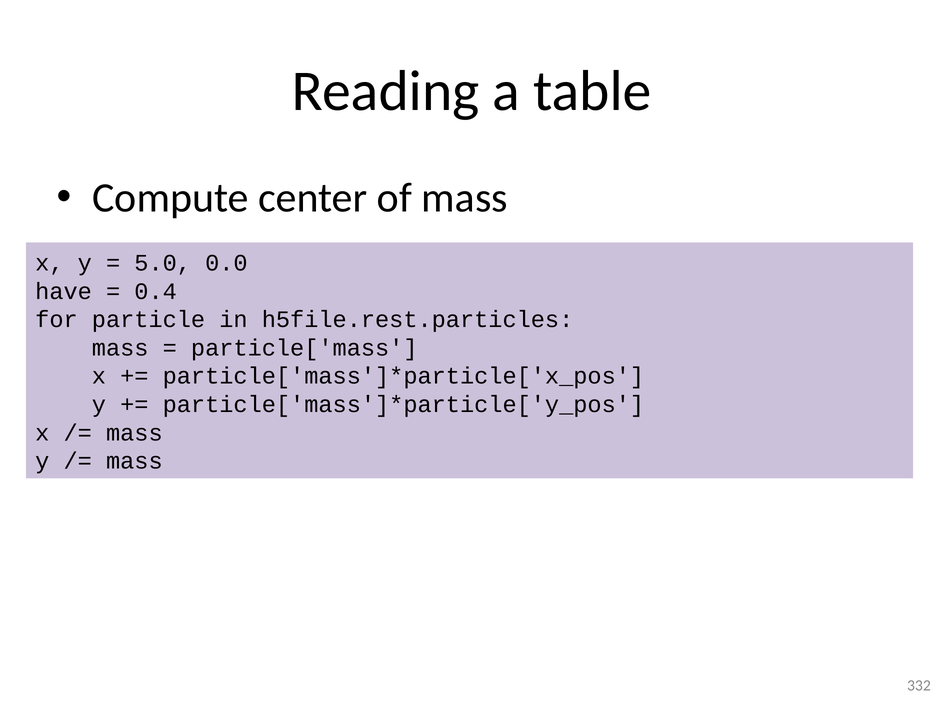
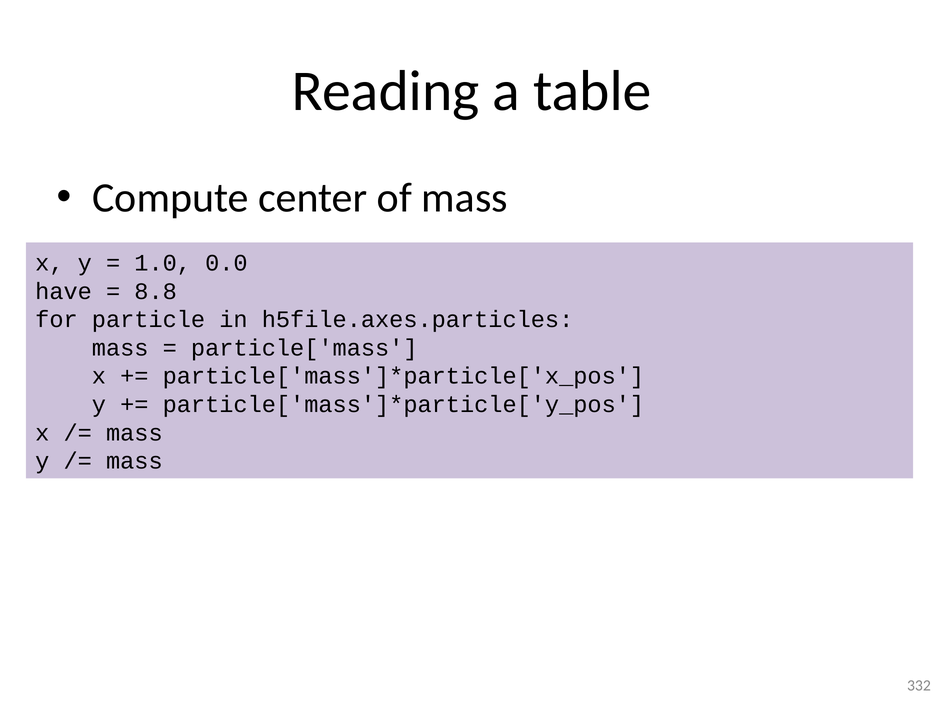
5.0: 5.0 -> 1.0
0.4: 0.4 -> 8.8
h5file.rest.particles: h5file.rest.particles -> h5file.axes.particles
